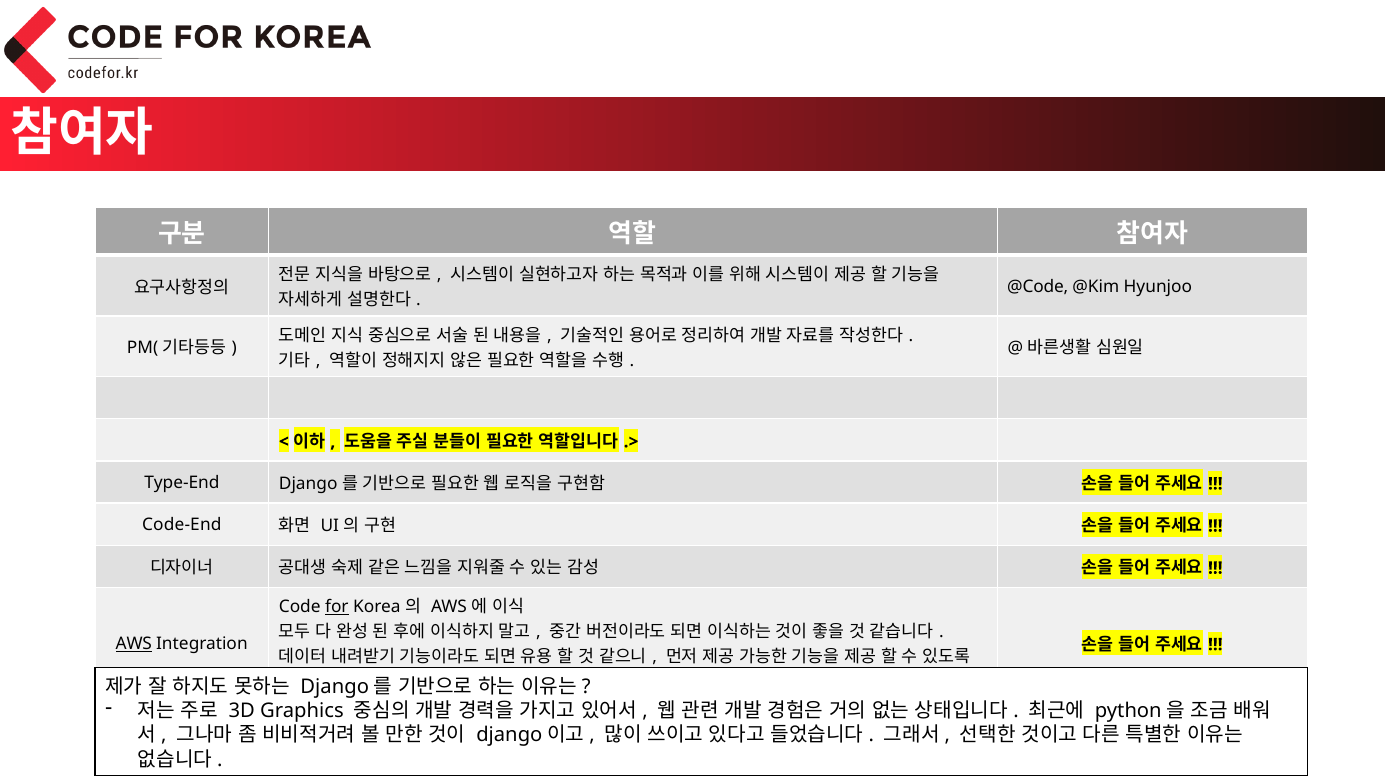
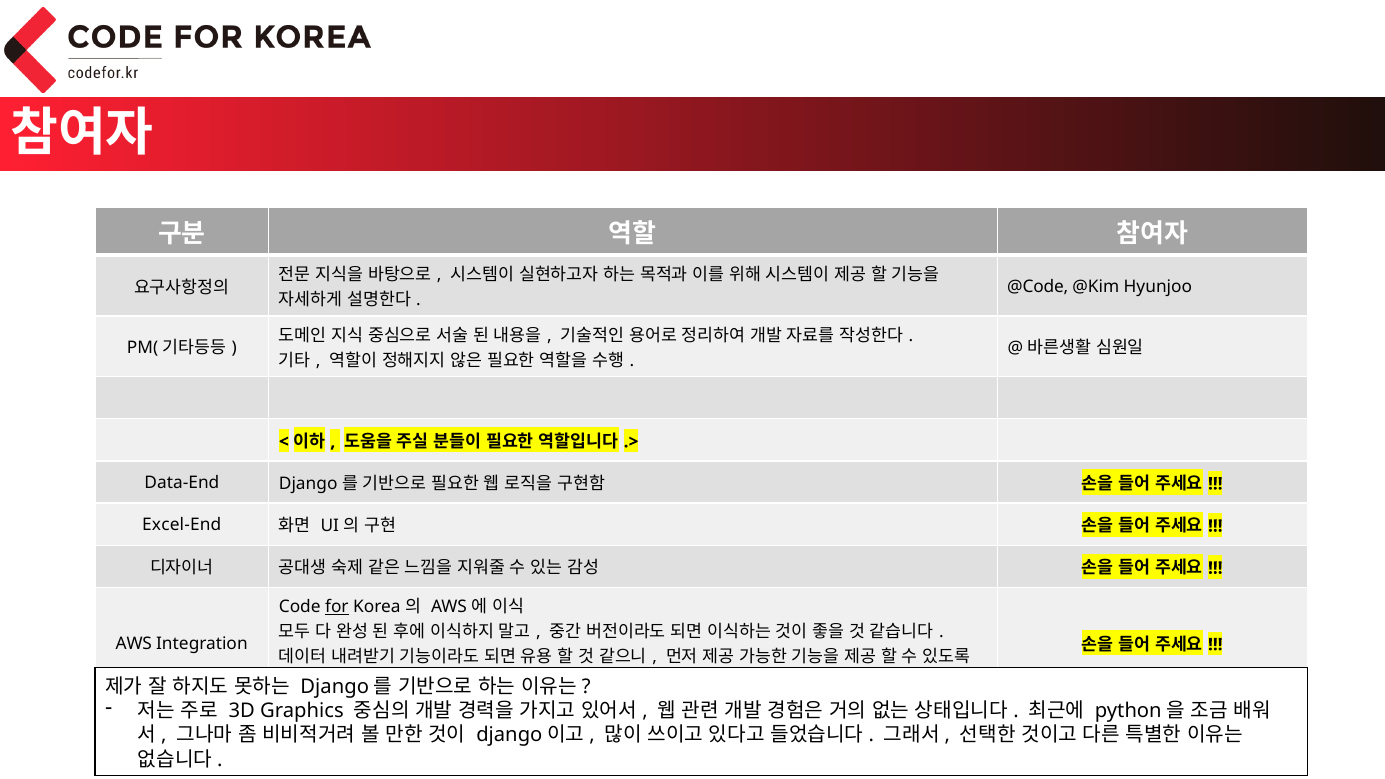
Type-End: Type-End -> Data-End
Code-End: Code-End -> Excel-End
AWS at (134, 644) underline: present -> none
